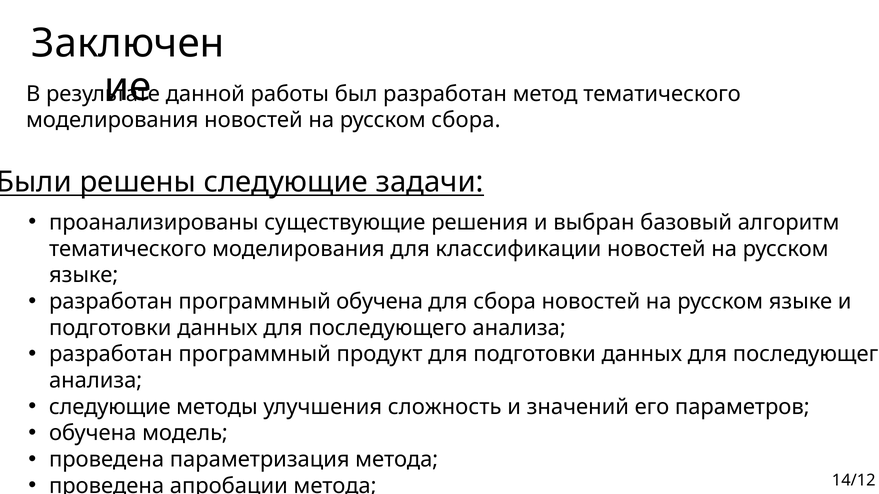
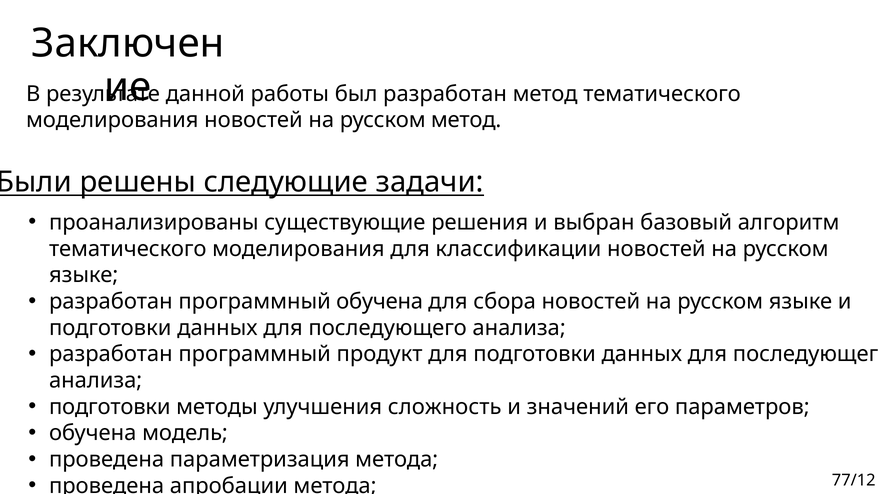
русском сбора: сбора -> метод
следующие at (110, 407): следующие -> подготовки
14/12: 14/12 -> 77/12
